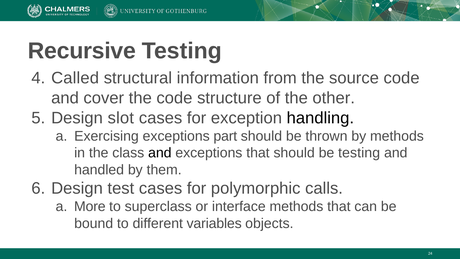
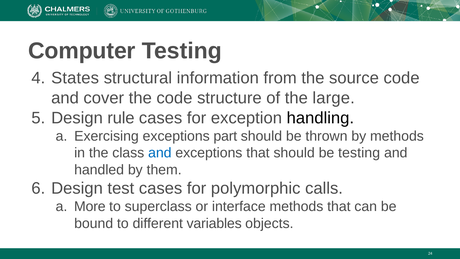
Recursive: Recursive -> Computer
Called: Called -> States
other: other -> large
slot: slot -> rule
and at (160, 153) colour: black -> blue
